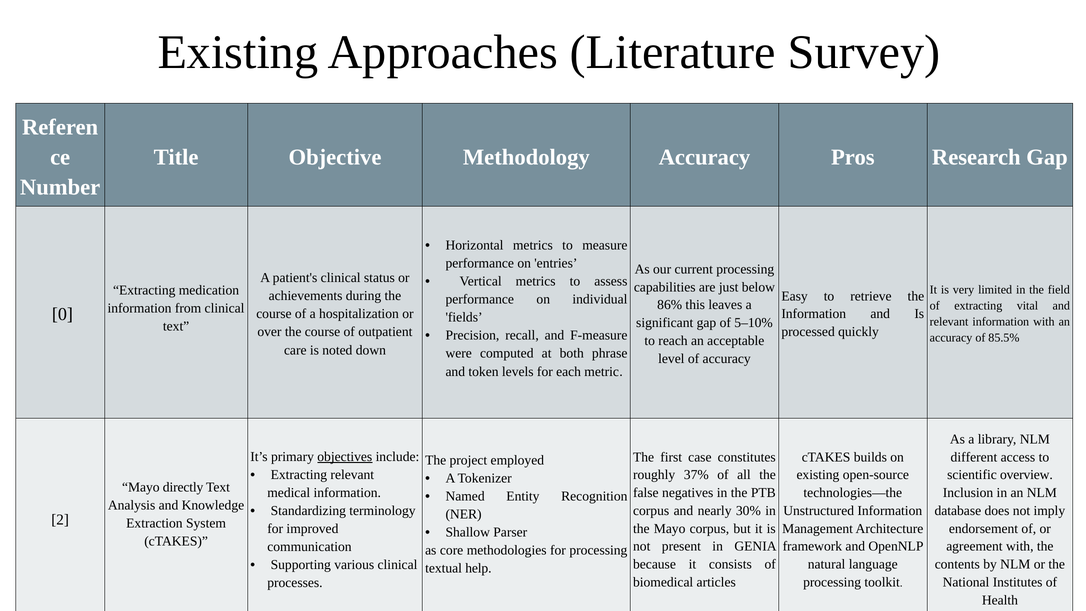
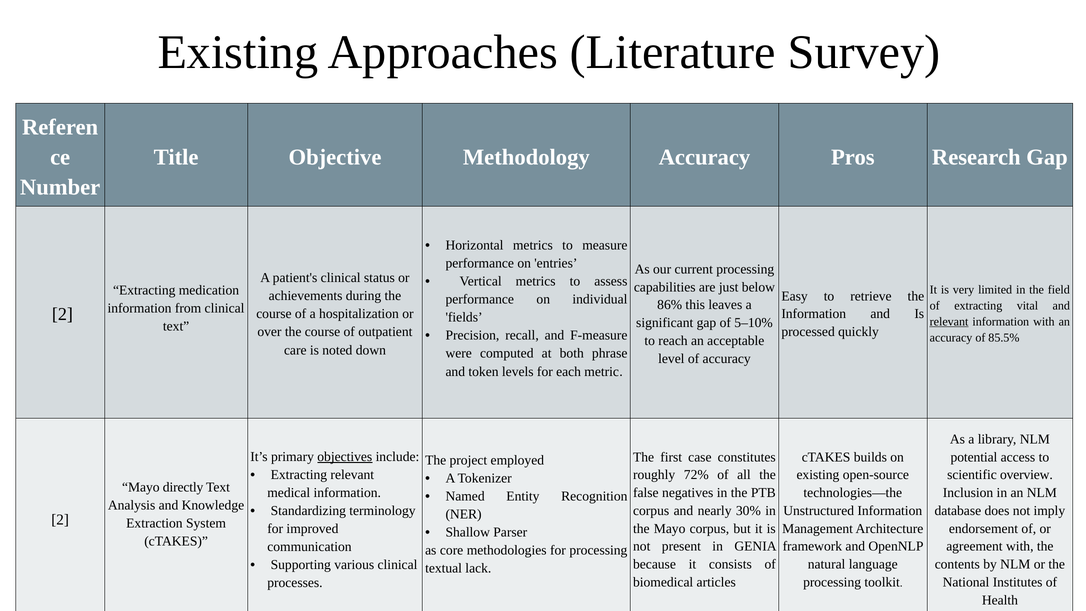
0 at (62, 314): 0 -> 2
relevant at (949, 322) underline: none -> present
different: different -> potential
37%: 37% -> 72%
help: help -> lack
